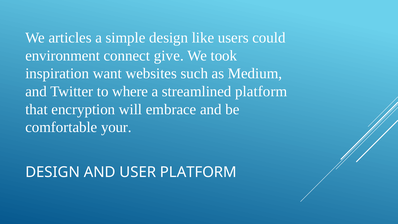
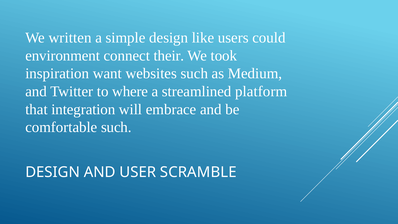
articles: articles -> written
give: give -> their
encryption: encryption -> integration
comfortable your: your -> such
USER PLATFORM: PLATFORM -> SCRAMBLE
